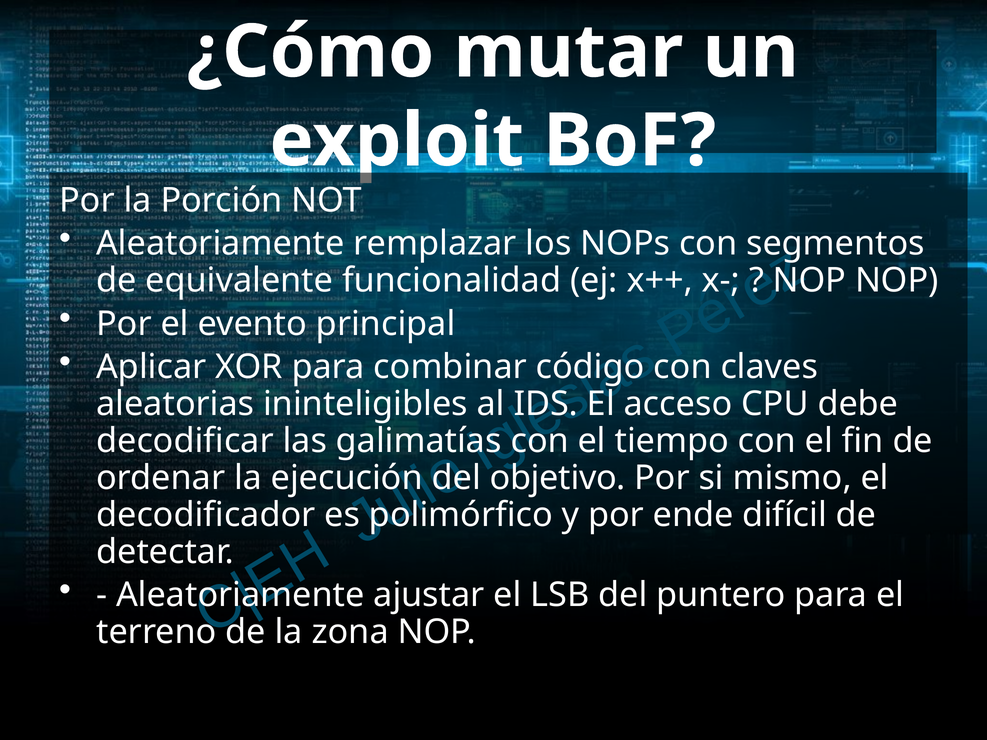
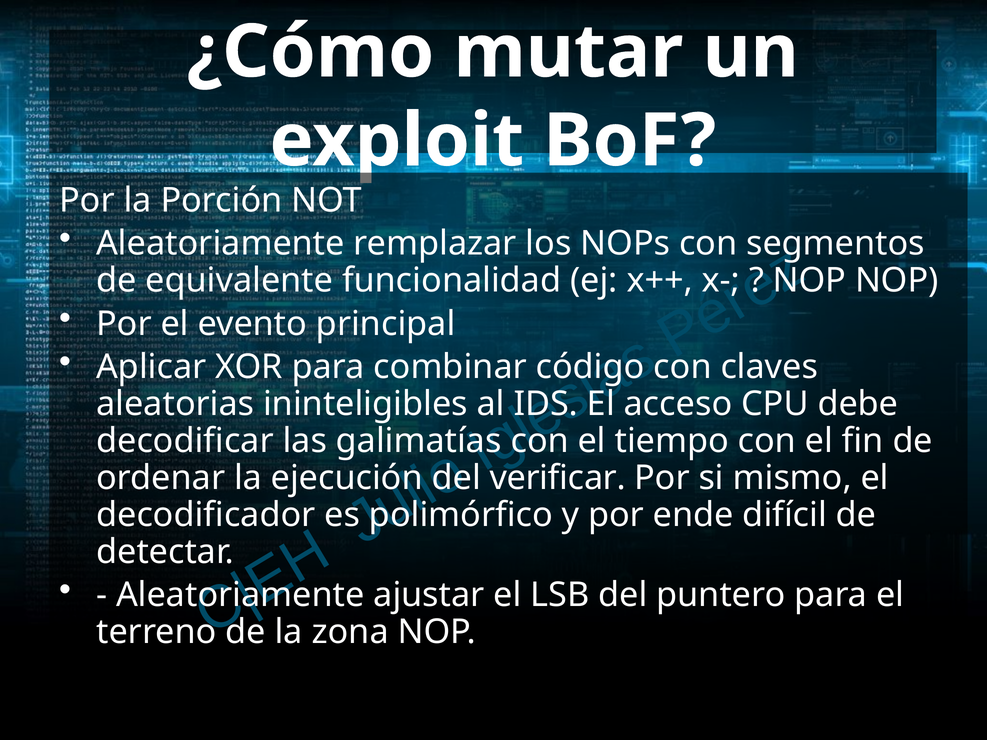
objetivo: objetivo -> verificar
